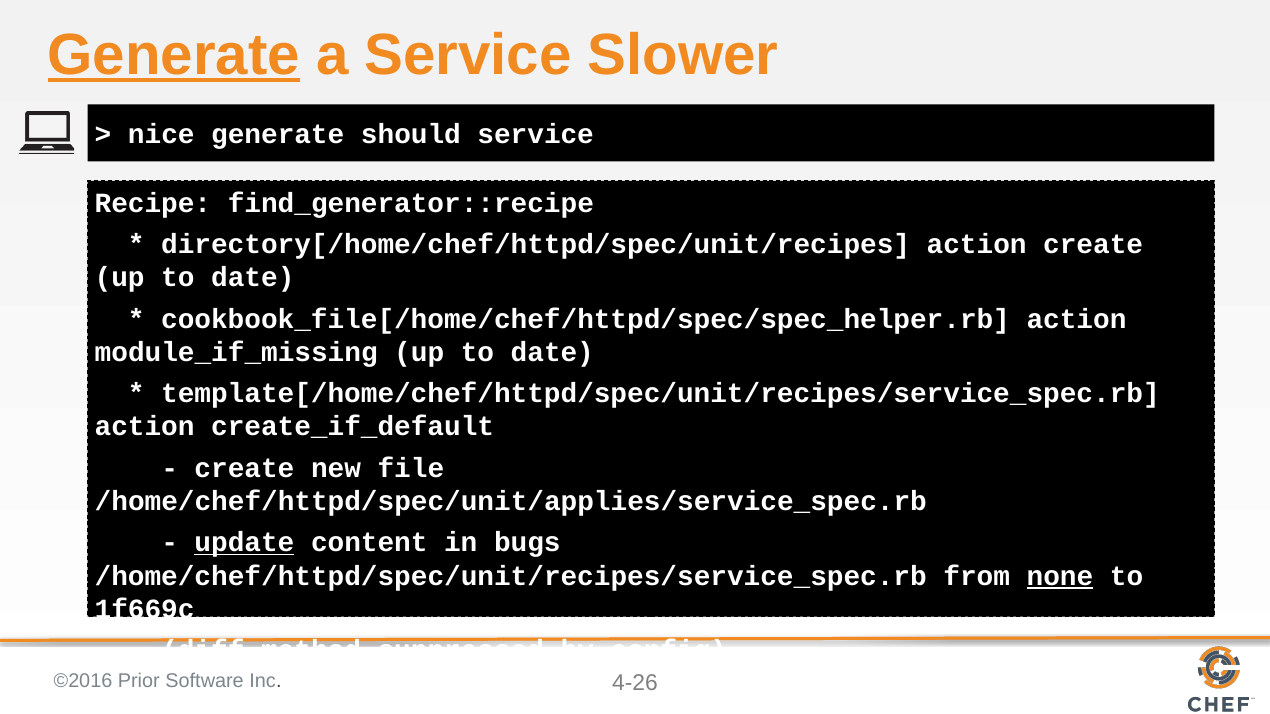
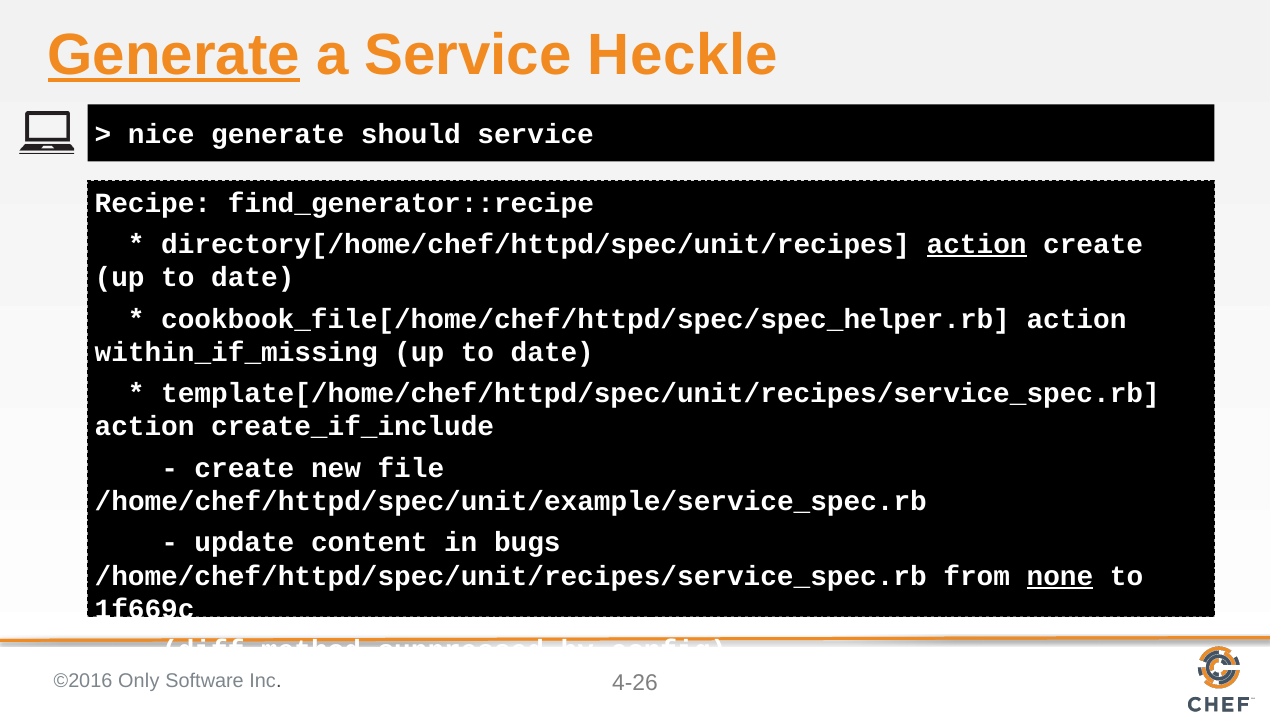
Slower: Slower -> Heckle
action at (977, 244) underline: none -> present
module_if_missing: module_if_missing -> within_if_missing
create_if_default: create_if_default -> create_if_include
/home/chef/httpd/spec/unit/applies/service_spec.rb: /home/chef/httpd/spec/unit/applies/service_spec.rb -> /home/chef/httpd/spec/unit/example/service_spec.rb
update underline: present -> none
Prior: Prior -> Only
